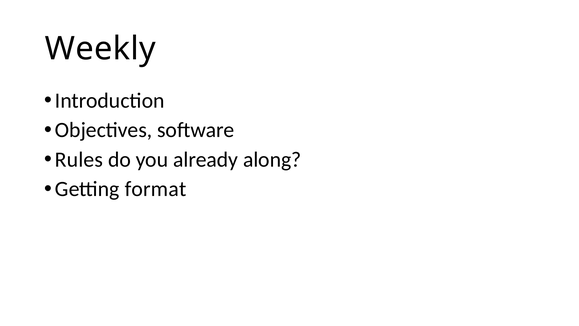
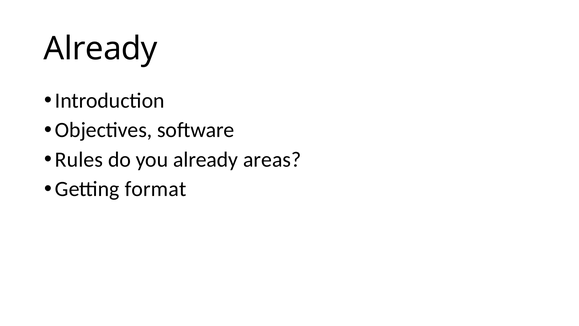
Weekly at (100, 49): Weekly -> Already
along: along -> areas
